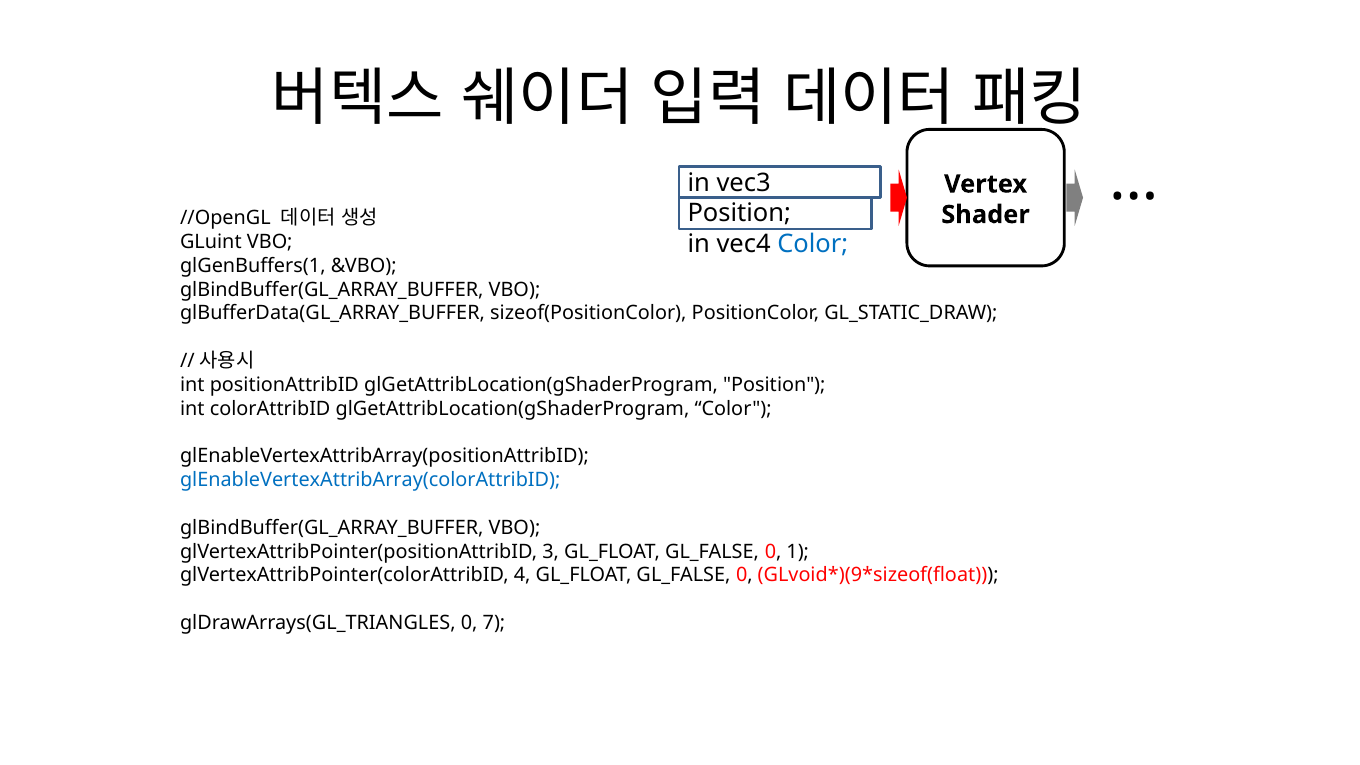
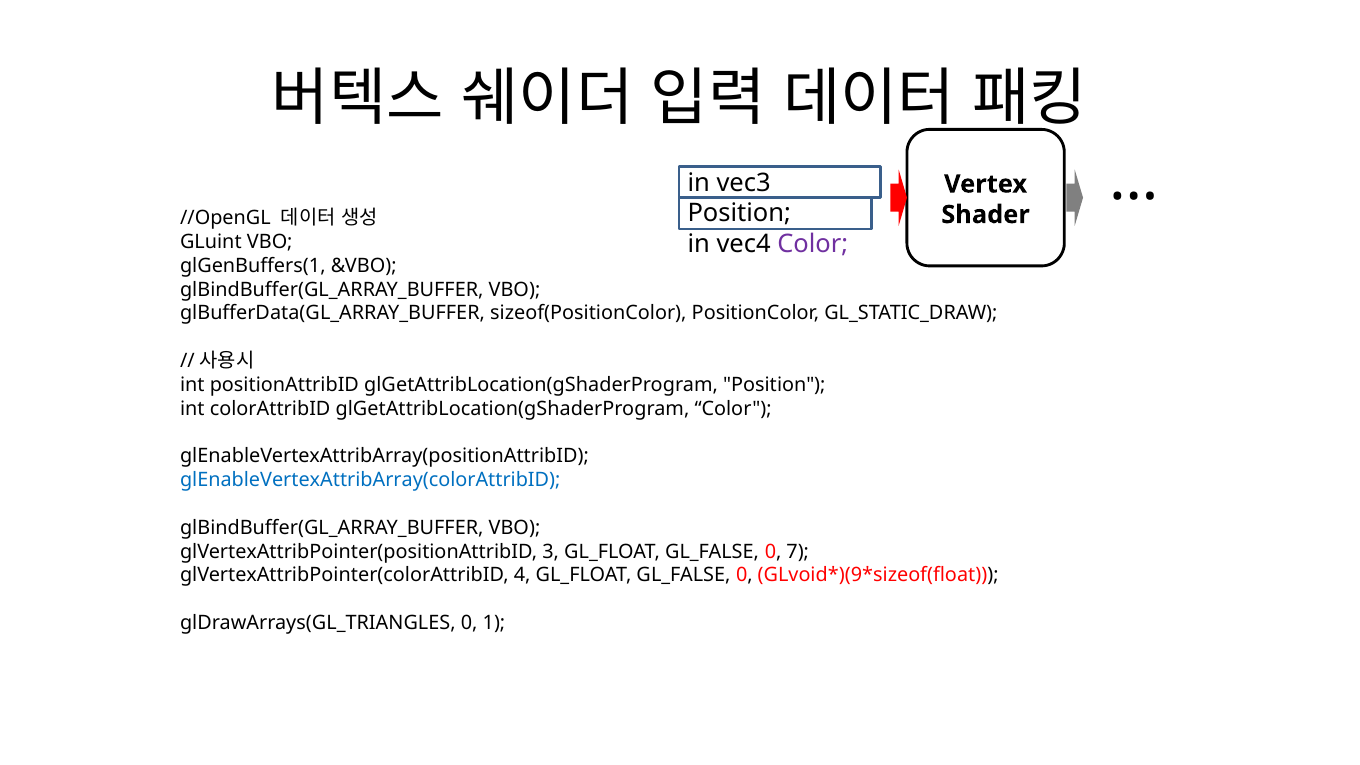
Color at (813, 244) colour: blue -> purple
1: 1 -> 7
7: 7 -> 1
